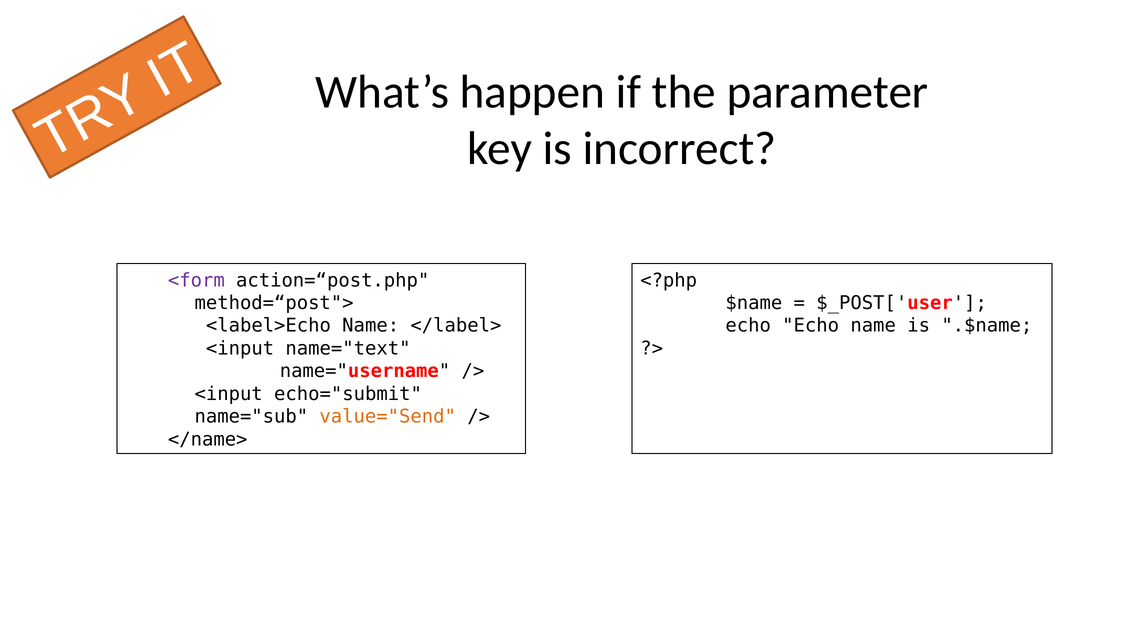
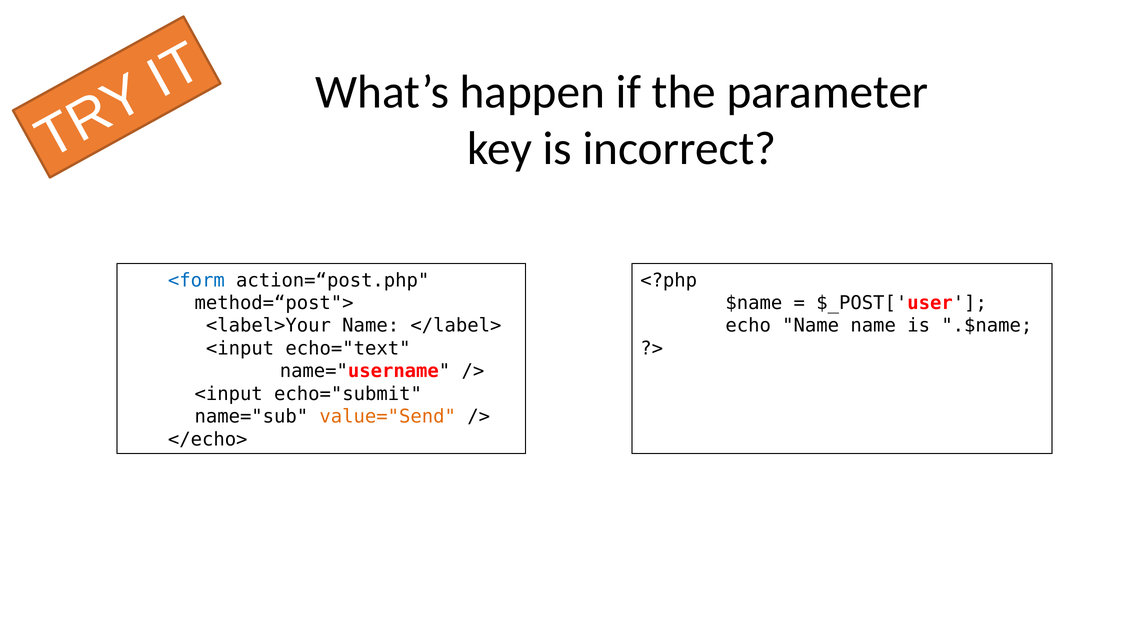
<form colour: purple -> blue
<label>Echo: <label>Echo -> <label>Your
echo Echo: Echo -> Name
name="text: name="text -> echo="text
</name>: </name> -> </echo>
